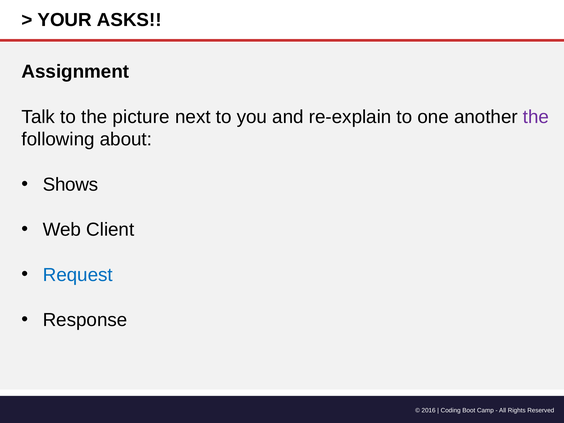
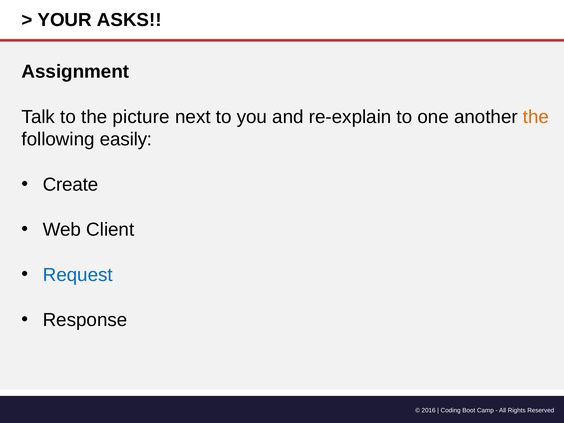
the at (536, 117) colour: purple -> orange
about: about -> easily
Shows: Shows -> Create
